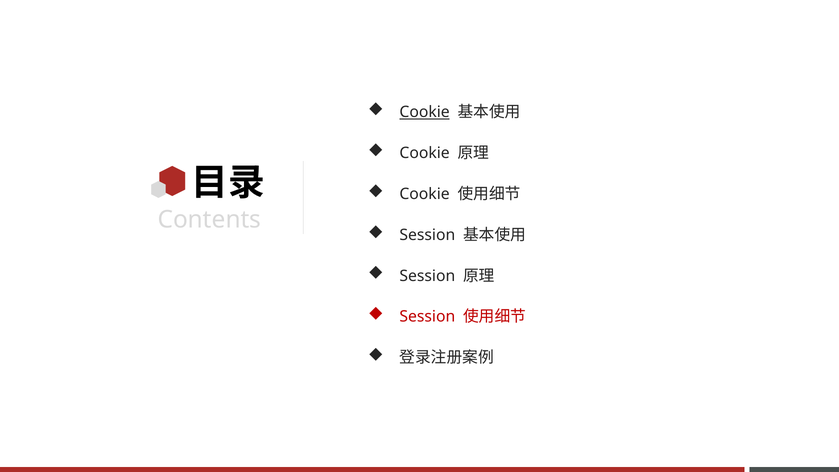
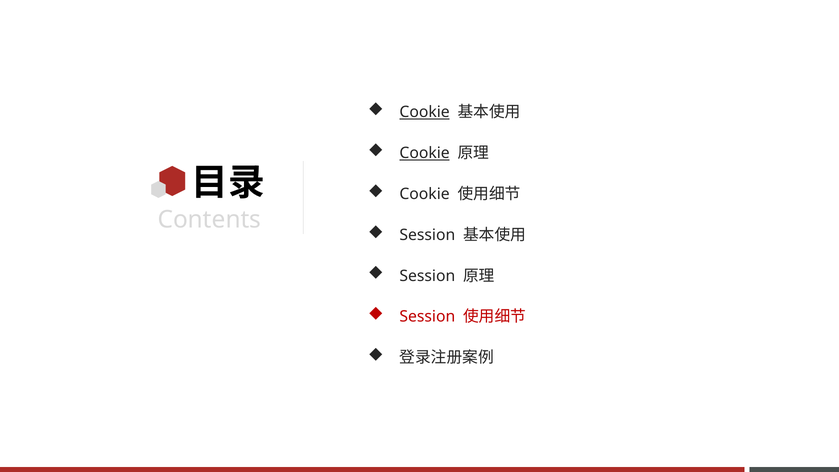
Cookie at (425, 153) underline: none -> present
